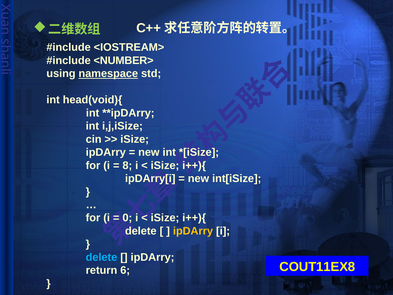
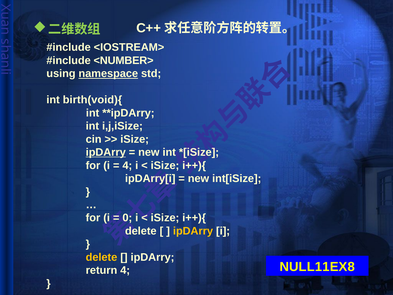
head(void){: head(void){ -> birth(void){
ipDArry at (106, 152) underline: none -> present
8 at (127, 165): 8 -> 4
delete at (101, 257) colour: light blue -> yellow
COUT11EX8: COUT11EX8 -> NULL11EX8
return 6: 6 -> 4
